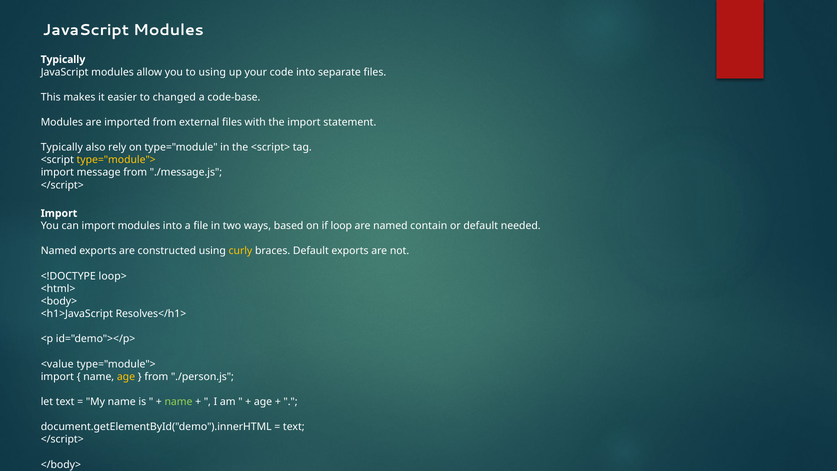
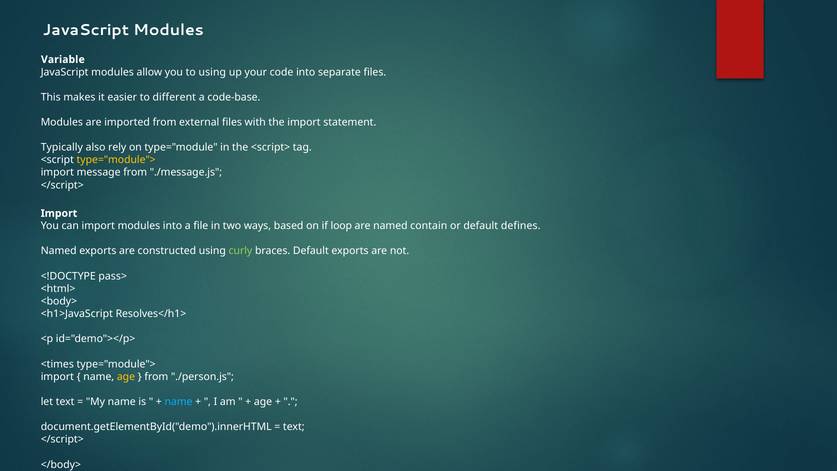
Typically at (63, 59): Typically -> Variable
changed: changed -> different
needed: needed -> defines
curly colour: yellow -> light green
loop>: loop> -> pass>
<value: <value -> <times
name at (179, 402) colour: light green -> light blue
